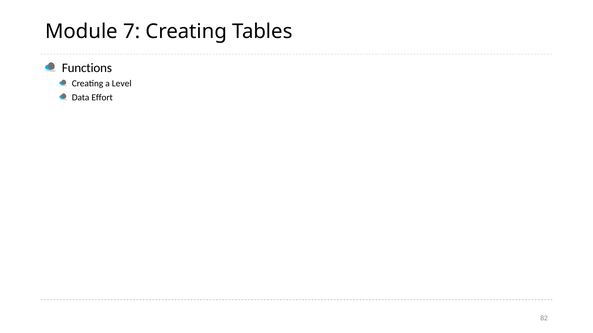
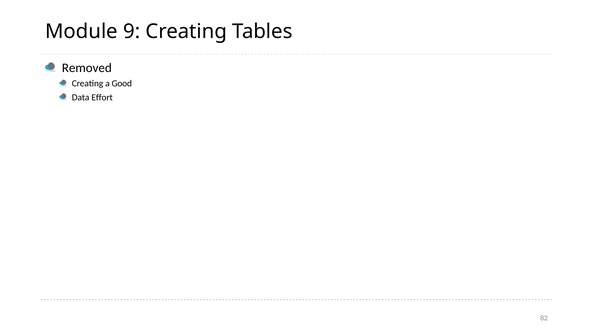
7: 7 -> 9
Functions: Functions -> Removed
Level: Level -> Good
